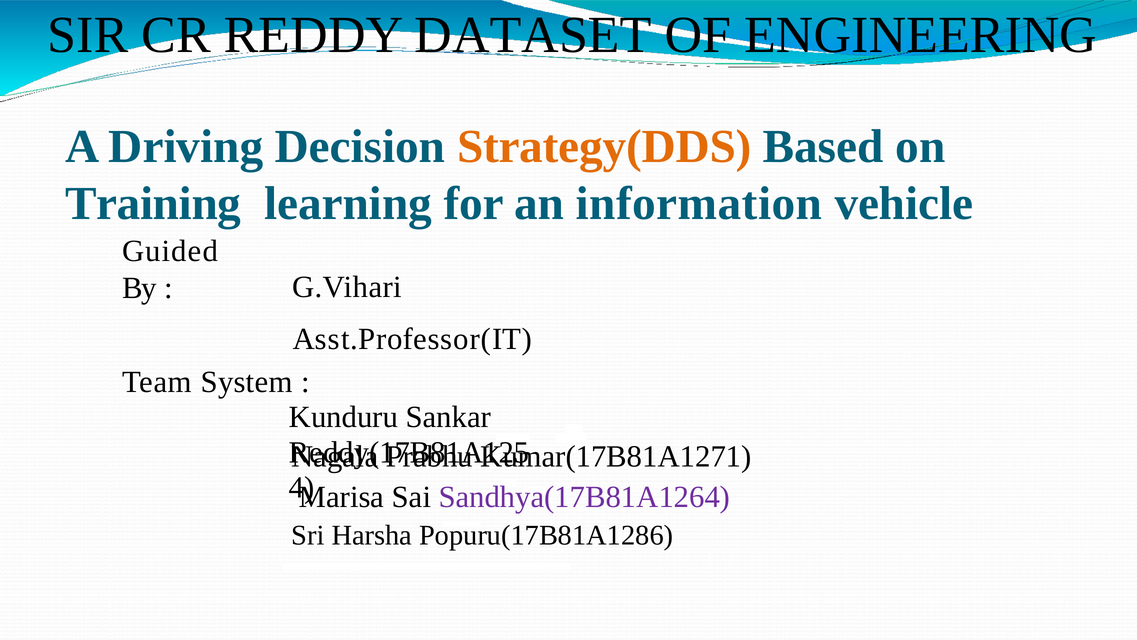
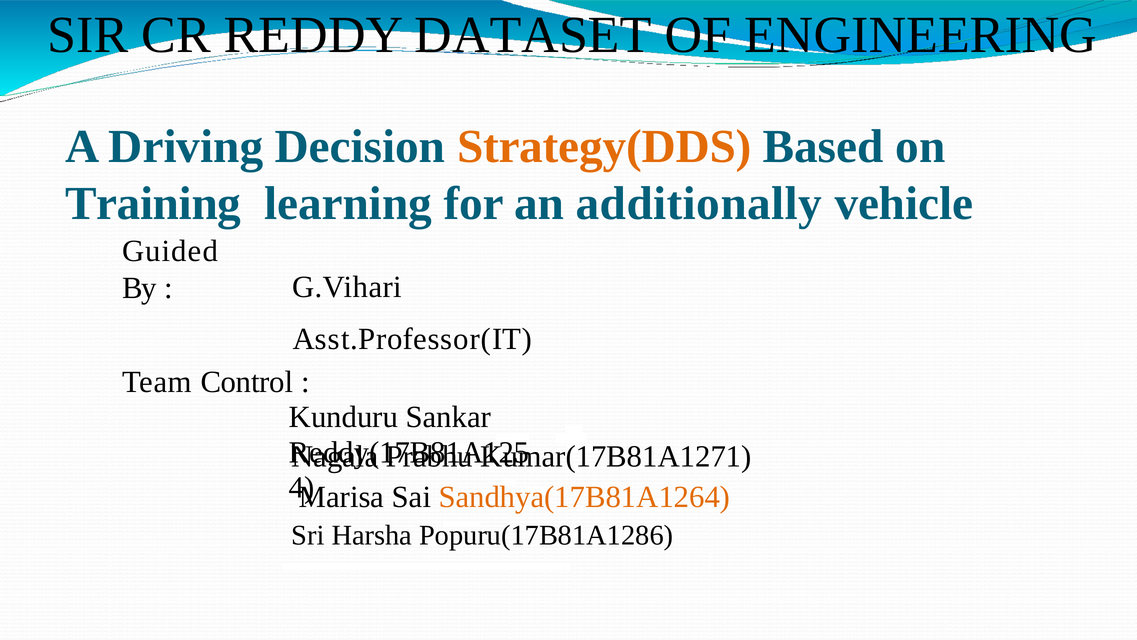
information: information -> additionally
System: System -> Control
Sandhya(17B81A1264 colour: purple -> orange
